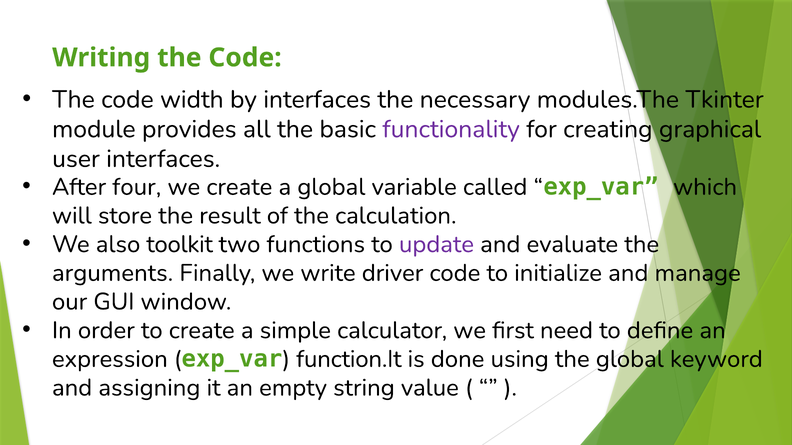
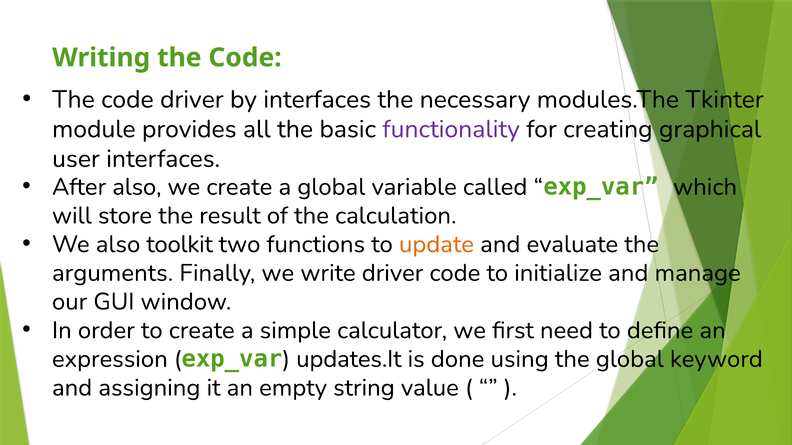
code width: width -> driver
After four: four -> also
update colour: purple -> orange
function.It: function.It -> updates.It
